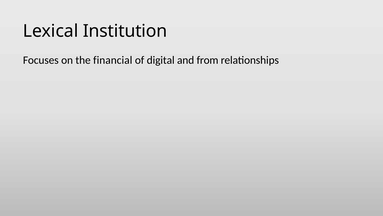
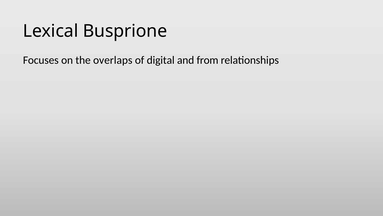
Institution: Institution -> Busprione
financial: financial -> overlaps
